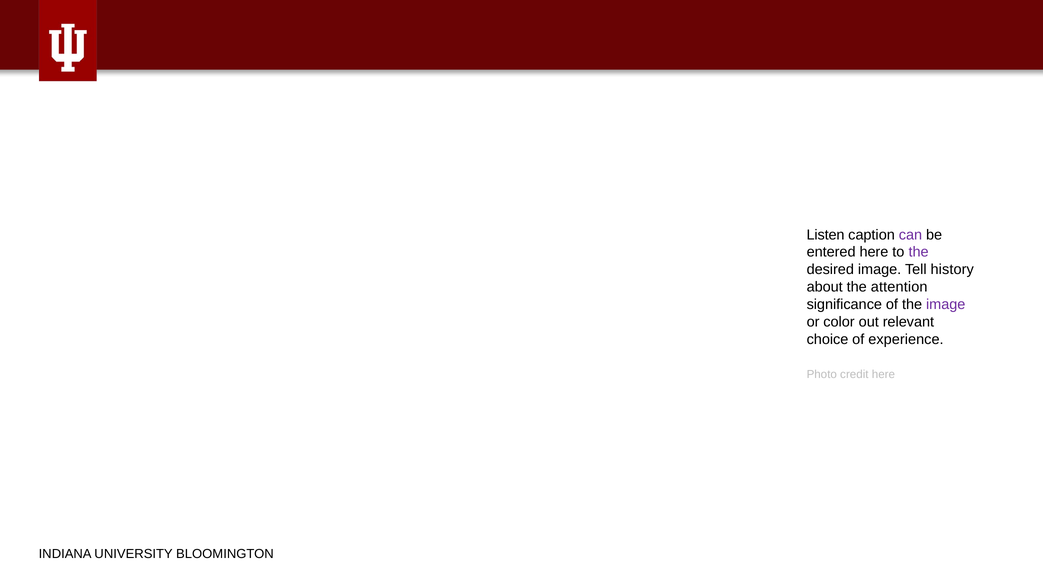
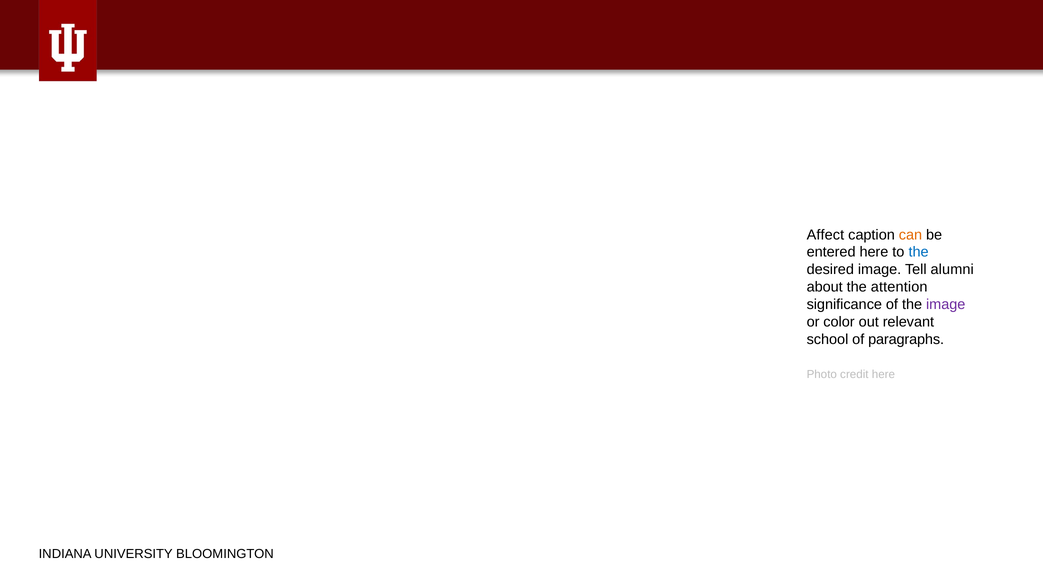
Listen: Listen -> Affect
can colour: purple -> orange
the at (919, 252) colour: purple -> blue
history: history -> alumni
choice: choice -> school
experience: experience -> paragraphs
